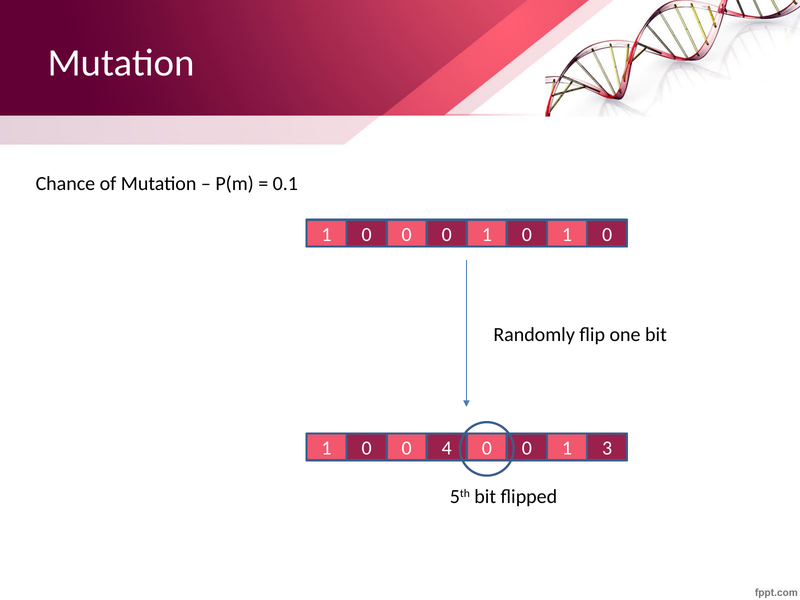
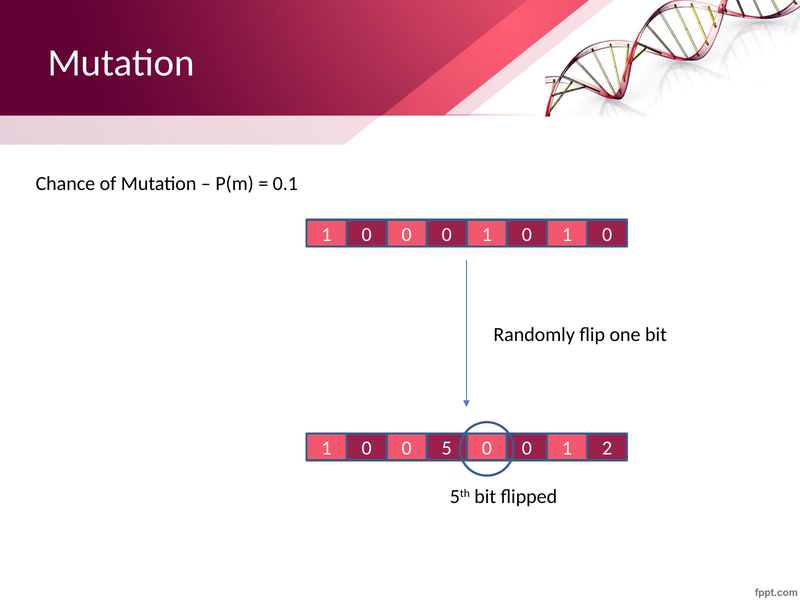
4: 4 -> 5
3: 3 -> 2
